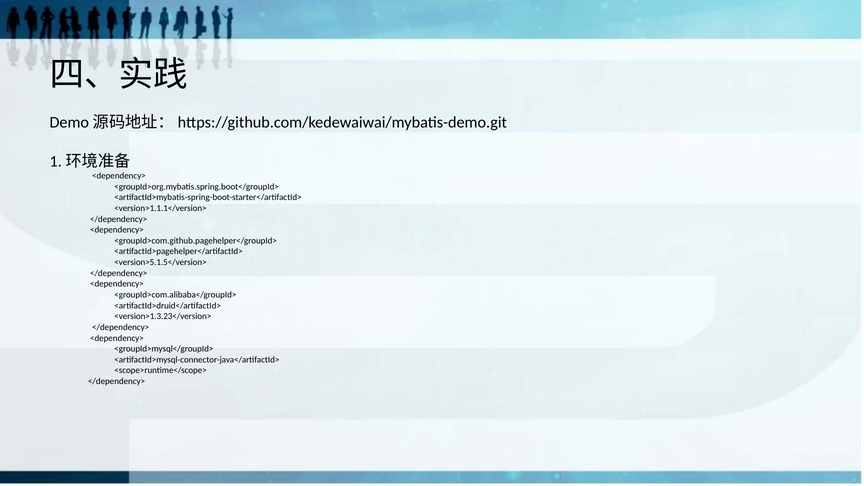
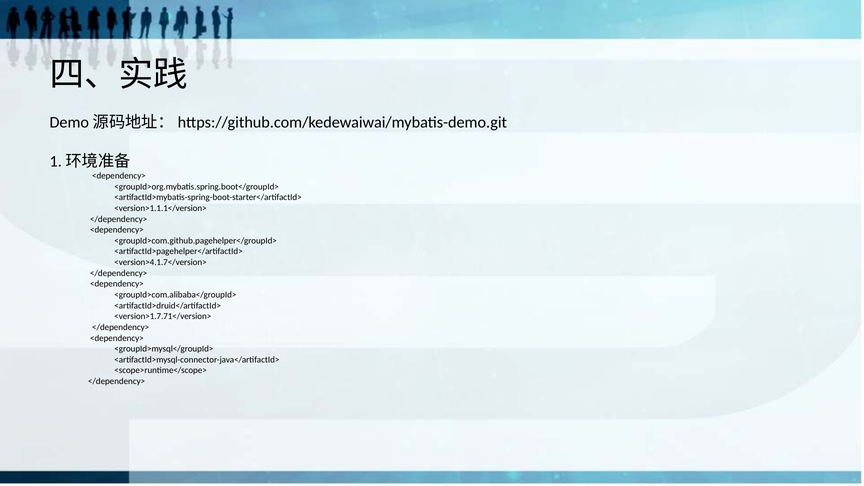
<version>5.1.5</version>: <version>5.1.5</version> -> <version>4.1.7</version>
<version>1.3.23</version>: <version>1.3.23</version> -> <version>1.7.71</version>
